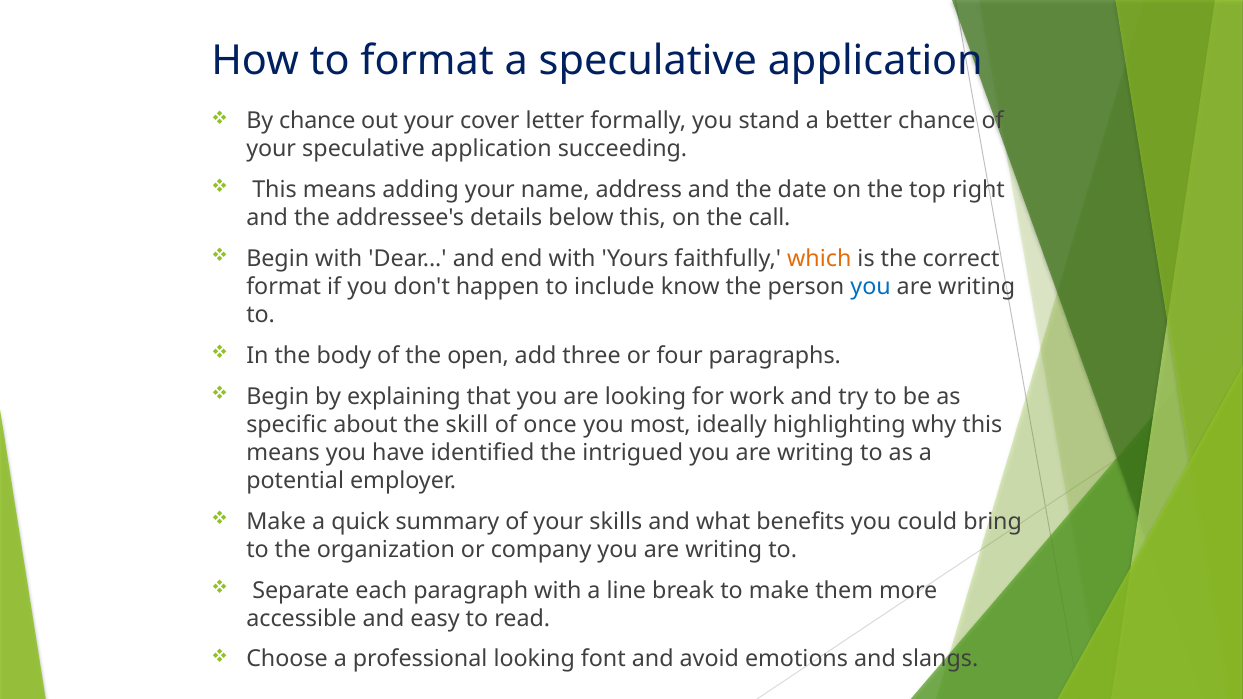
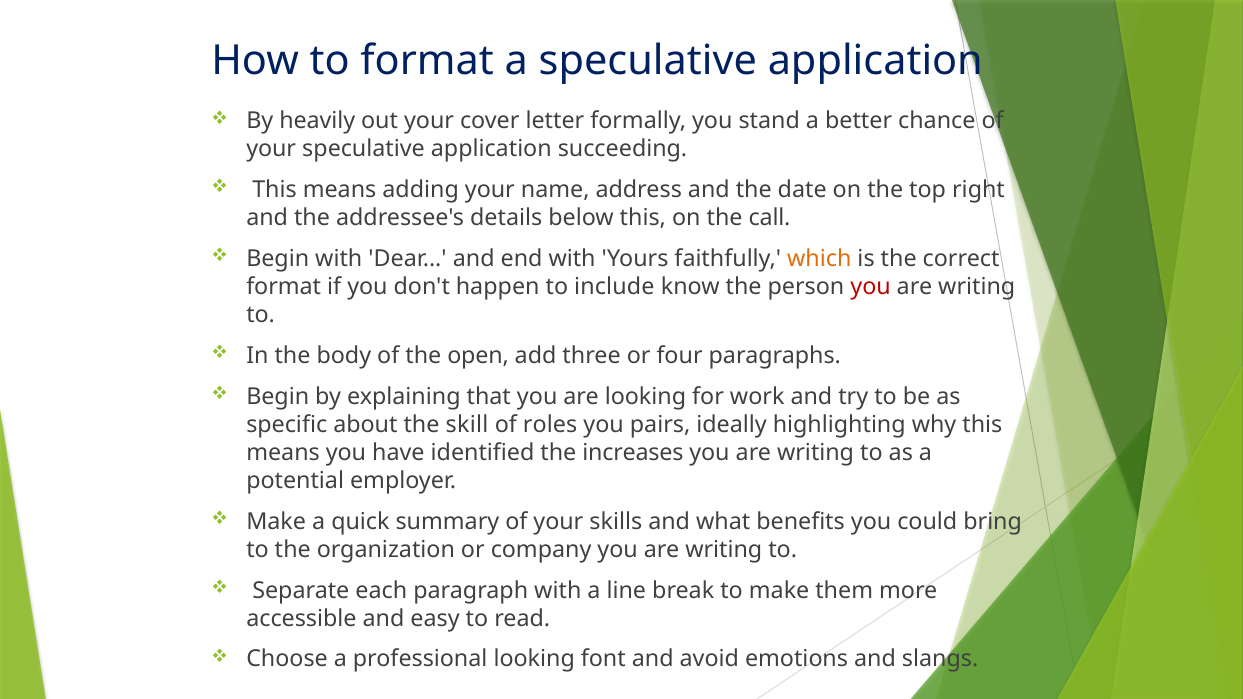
By chance: chance -> heavily
you at (871, 287) colour: blue -> red
once: once -> roles
most: most -> pairs
intrigued: intrigued -> increases
